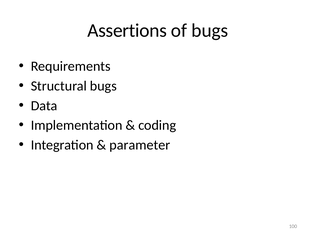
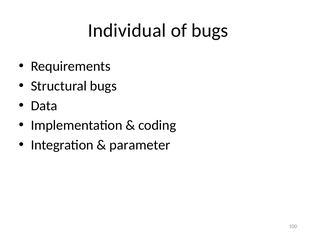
Assertions: Assertions -> Individual
